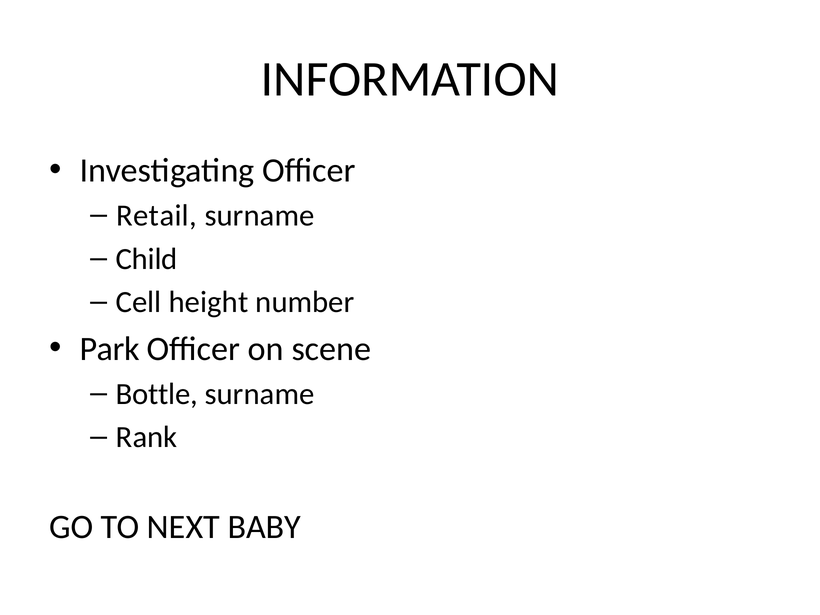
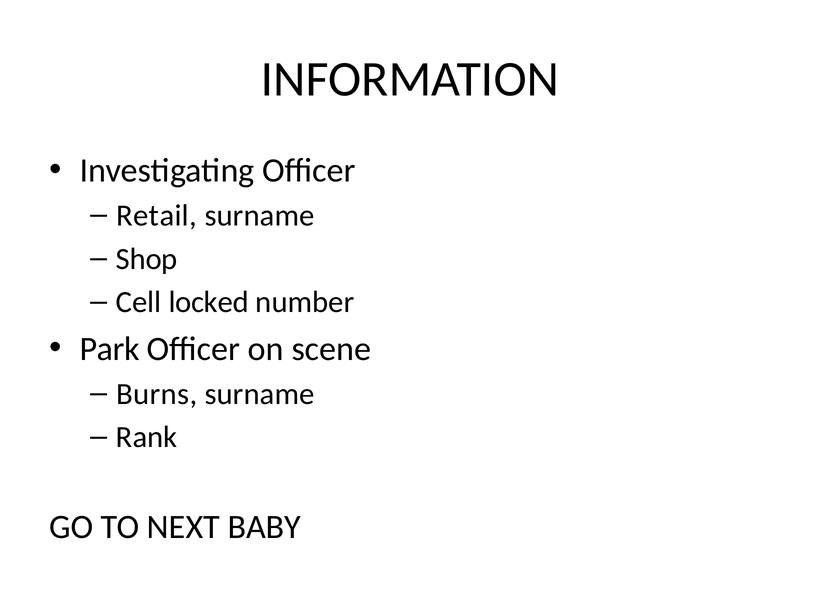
Child: Child -> Shop
height: height -> locked
Bottle: Bottle -> Burns
